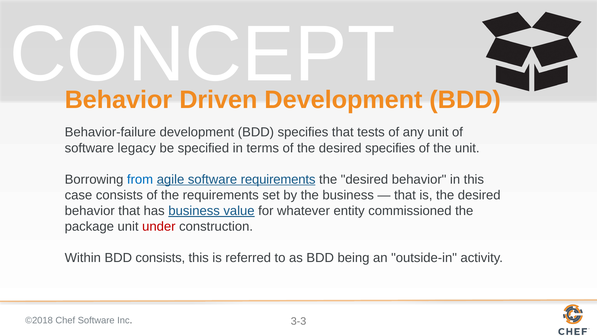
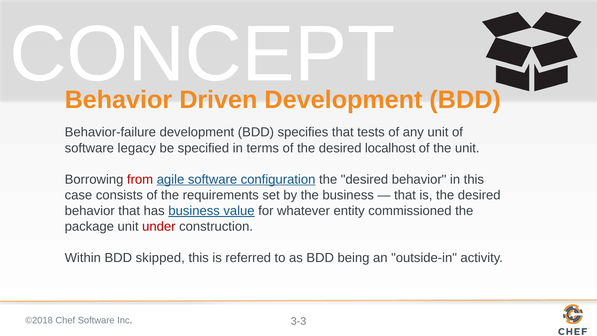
desired specifies: specifies -> localhost
from colour: blue -> red
software requirements: requirements -> configuration
BDD consists: consists -> skipped
